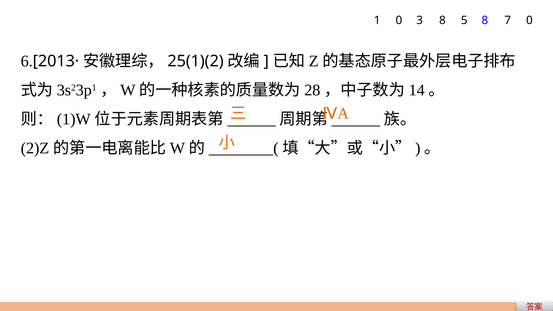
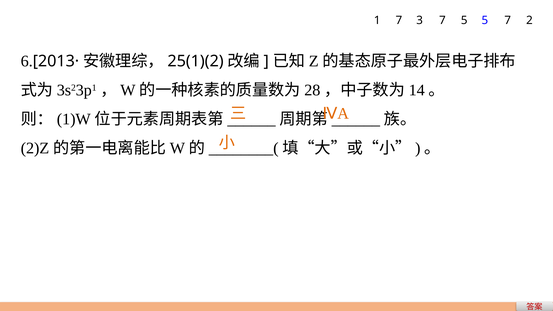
1 0: 0 -> 7
3 8: 8 -> 7
5 8: 8 -> 5
7 0: 0 -> 2
